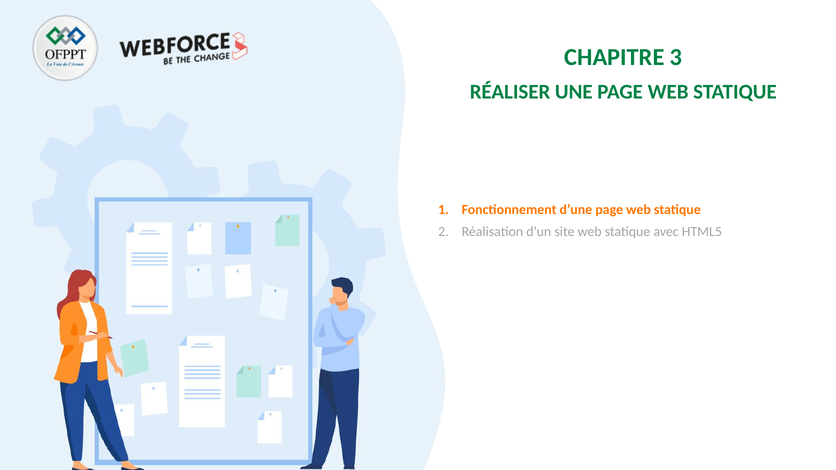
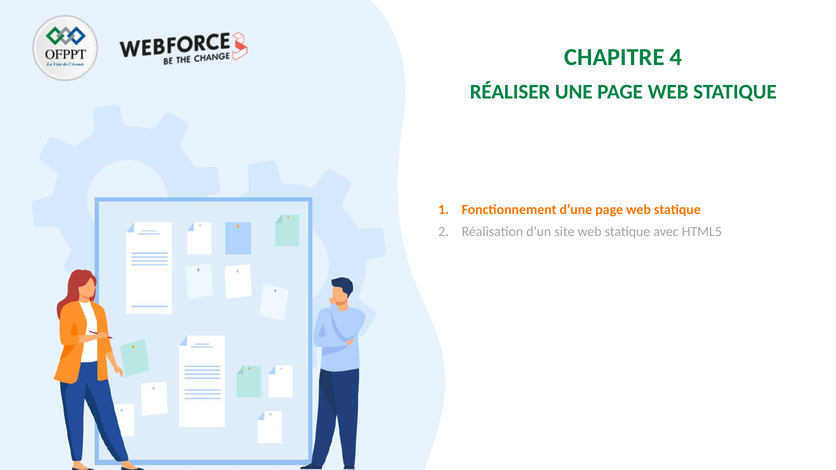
3: 3 -> 4
